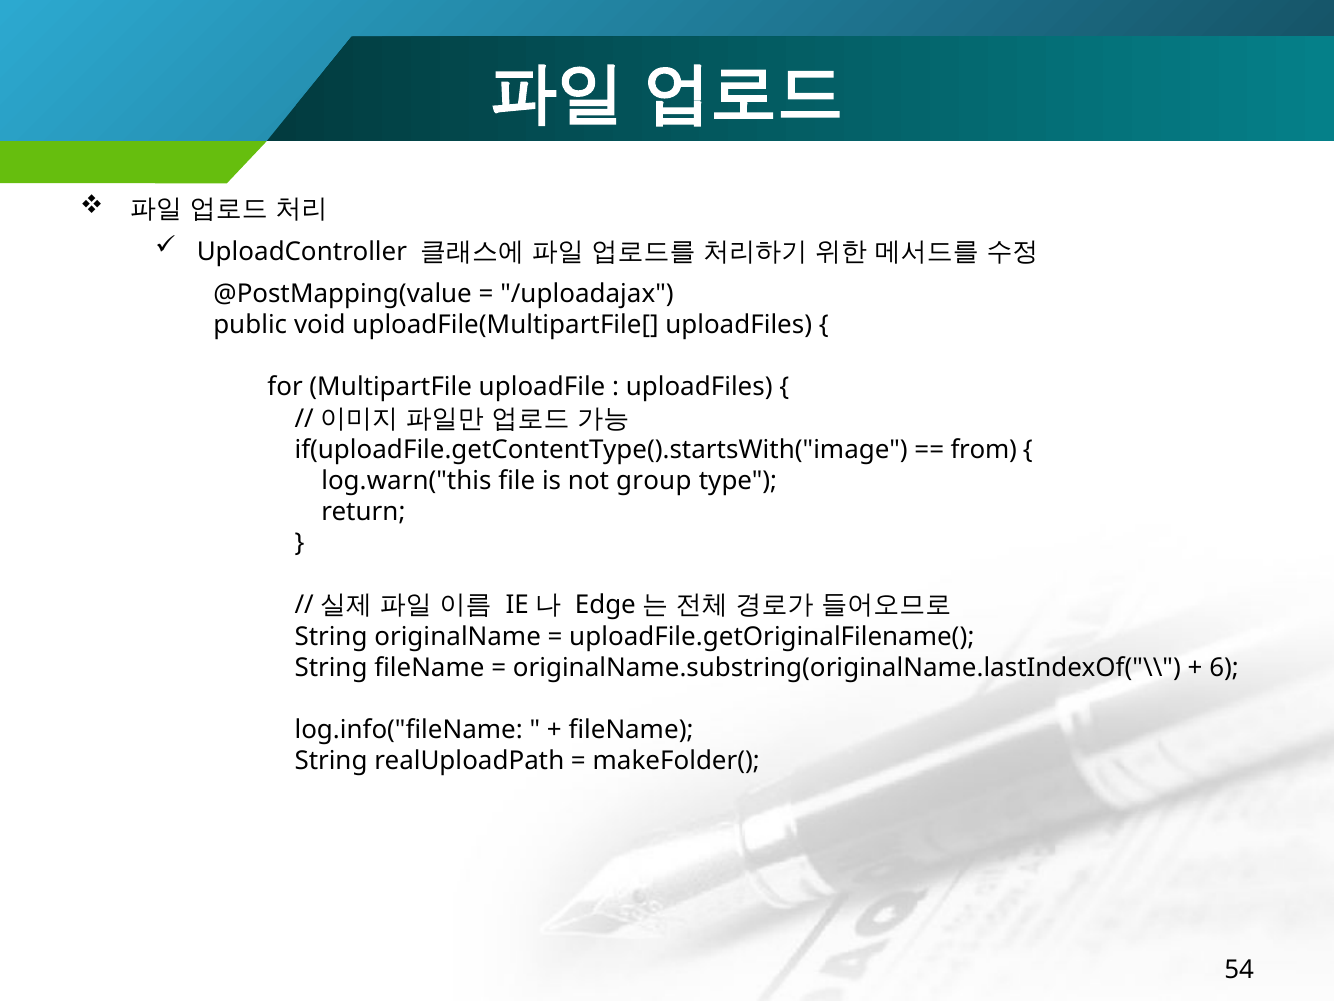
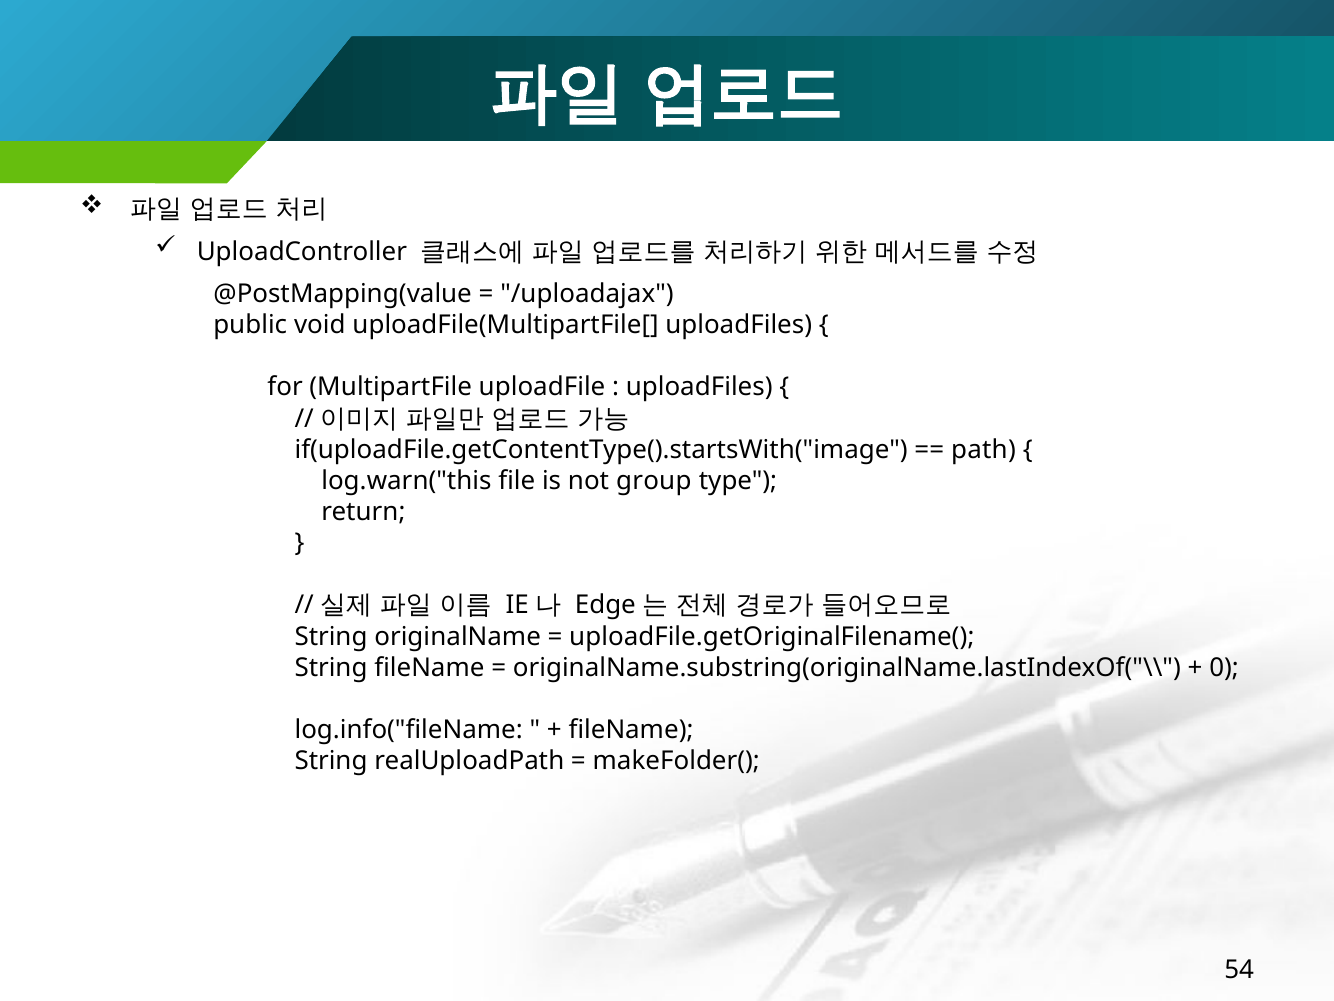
from: from -> path
6: 6 -> 0
